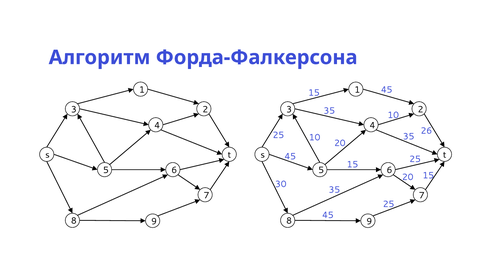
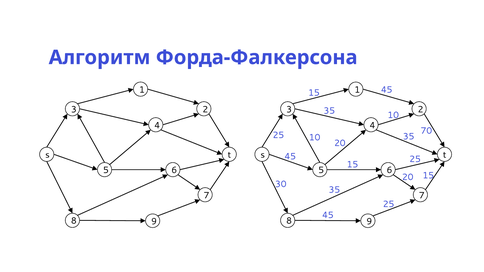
26: 26 -> 70
